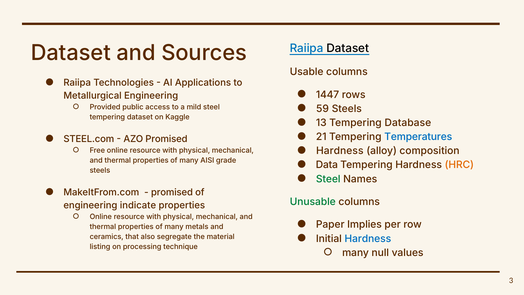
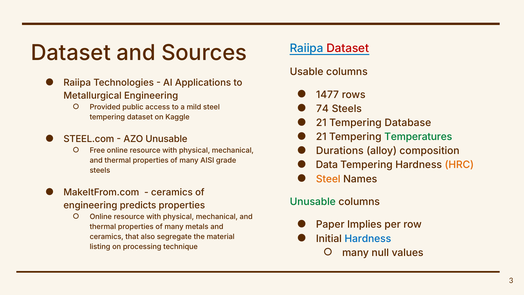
Dataset at (348, 48) colour: black -> red
1447: 1447 -> 1477
59: 59 -> 74
13 at (321, 123): 13 -> 21
Temperatures colour: blue -> green
AZO Promised: Promised -> Unusable
Hardness at (340, 151): Hardness -> Durations
Steel at (328, 179) colour: green -> orange
promised at (172, 192): promised -> ceramics
indicate: indicate -> predicts
